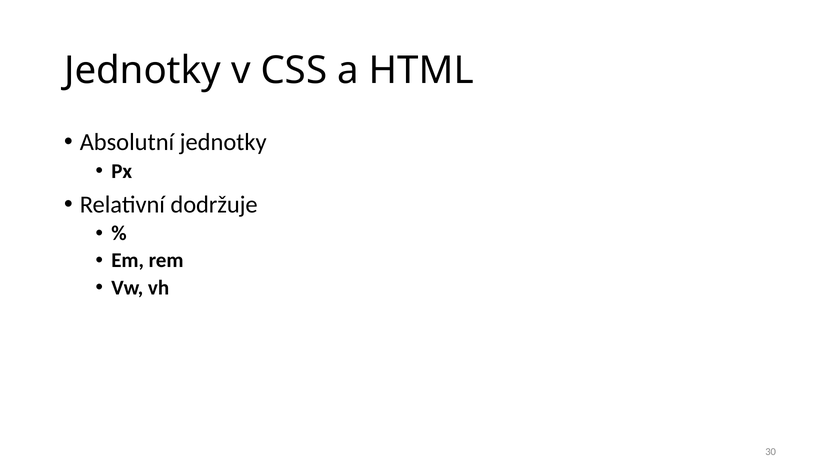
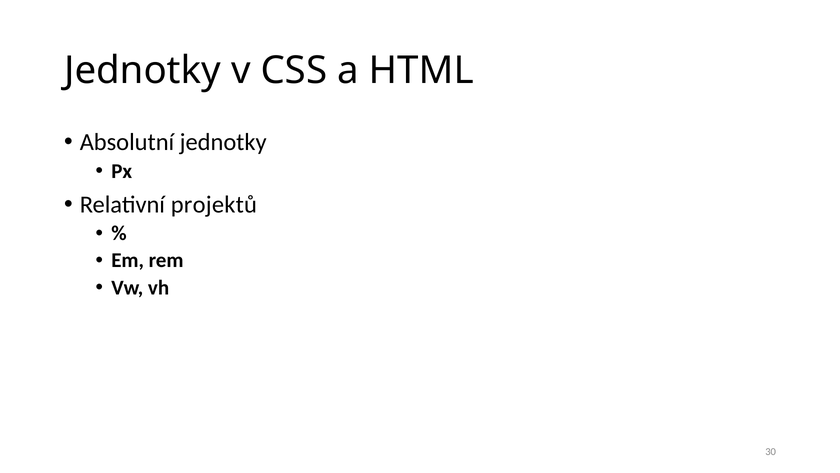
dodržuje: dodržuje -> projektů
